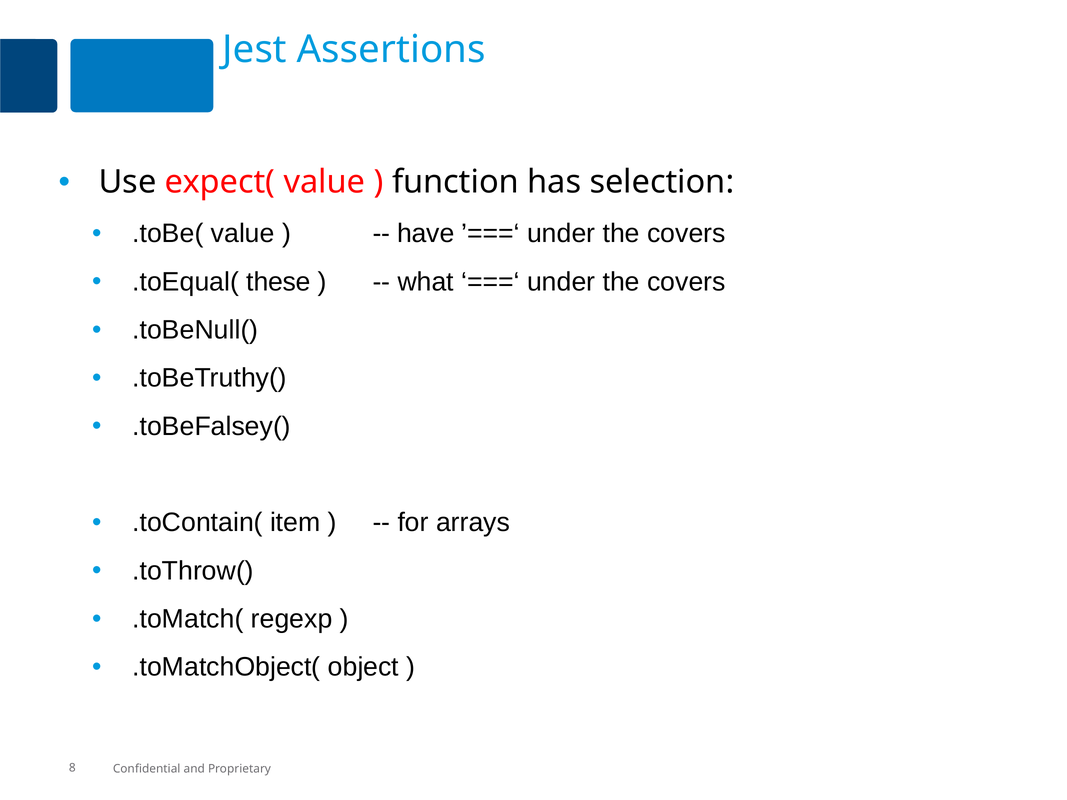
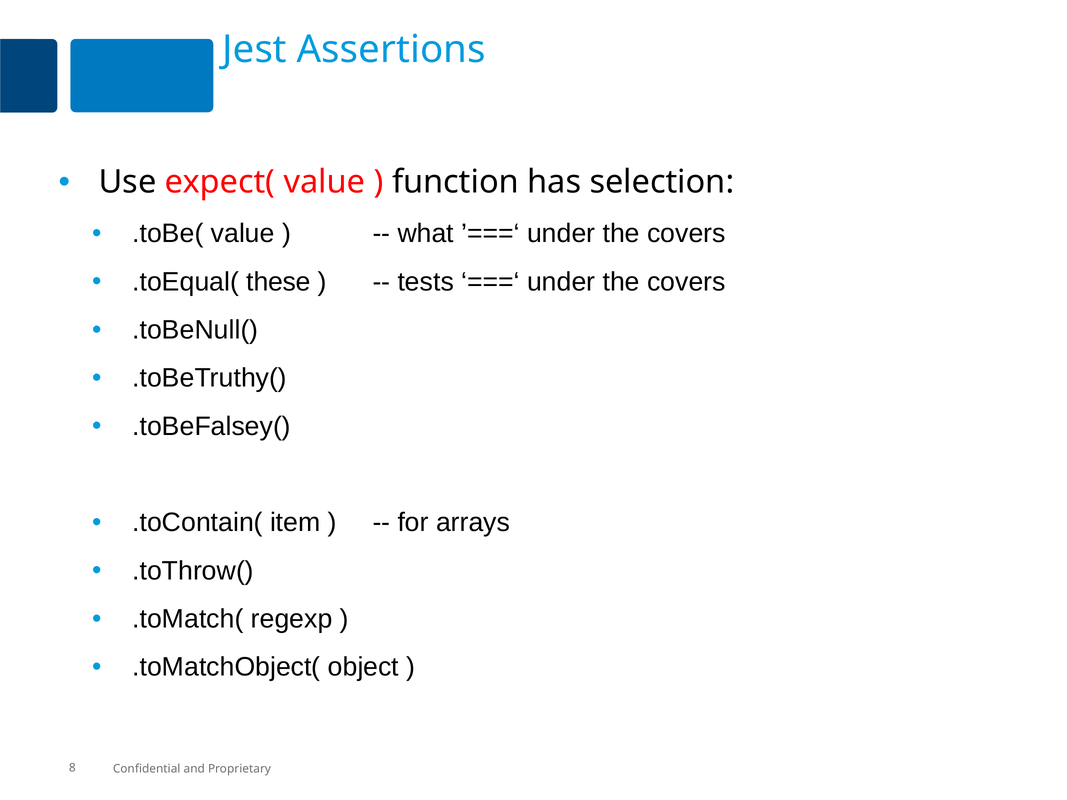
have: have -> what
what: what -> tests
